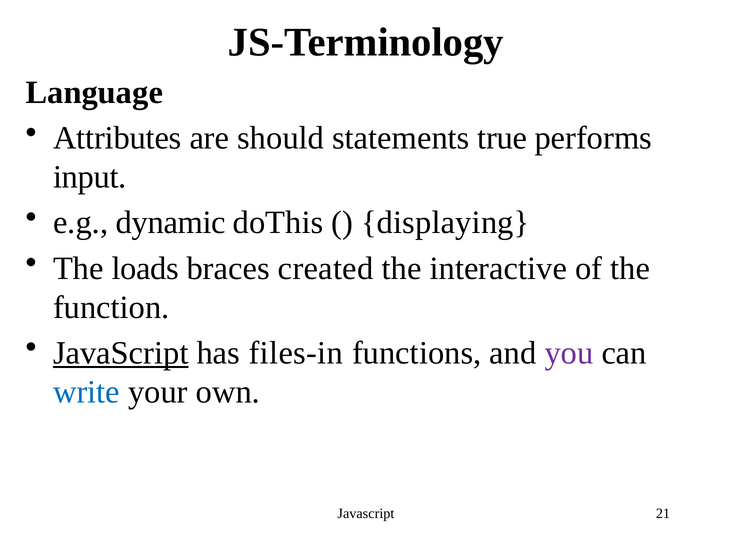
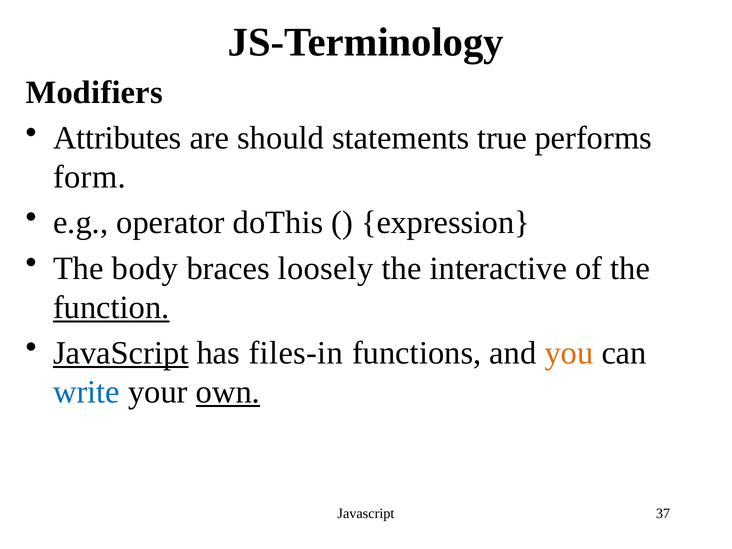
Language: Language -> Modifiers
input: input -> form
dynamic: dynamic -> operator
displaying: displaying -> expression
loads: loads -> body
created: created -> loosely
function underline: none -> present
you colour: purple -> orange
own underline: none -> present
21: 21 -> 37
